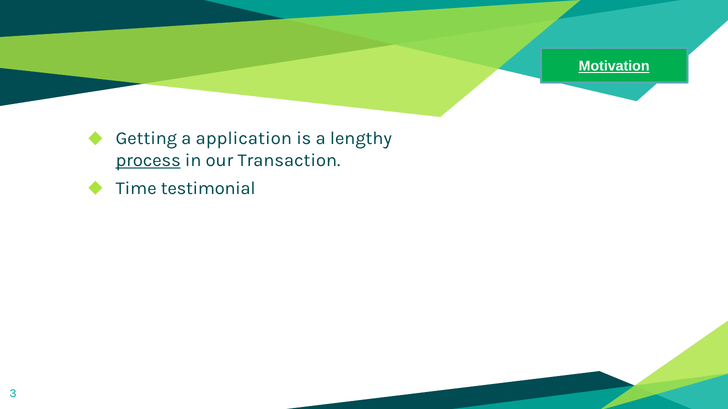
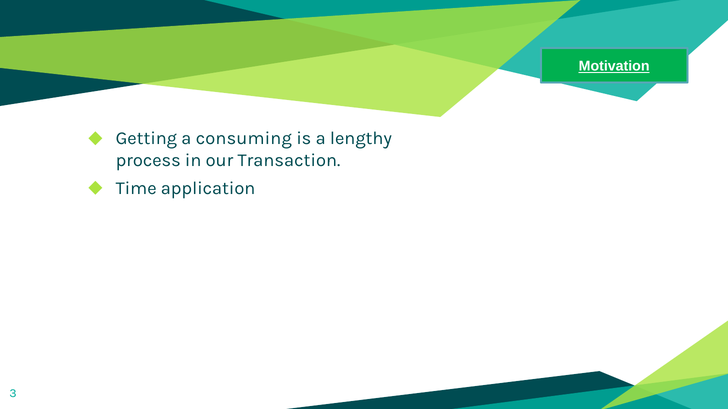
application: application -> consuming
process underline: present -> none
testimonial: testimonial -> application
